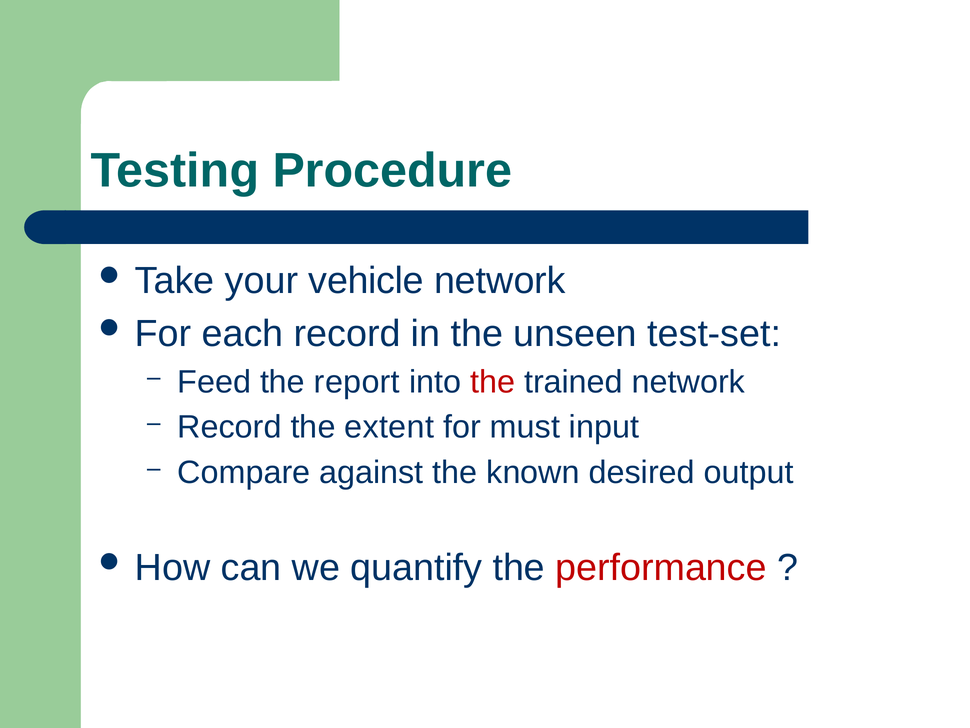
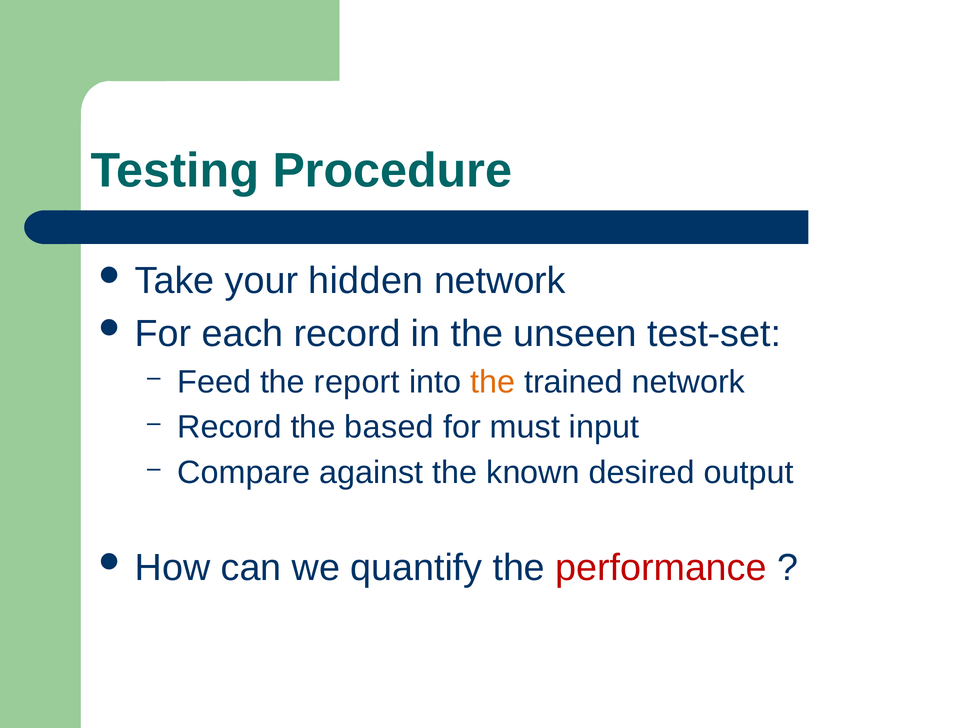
vehicle: vehicle -> hidden
the at (493, 382) colour: red -> orange
extent: extent -> based
